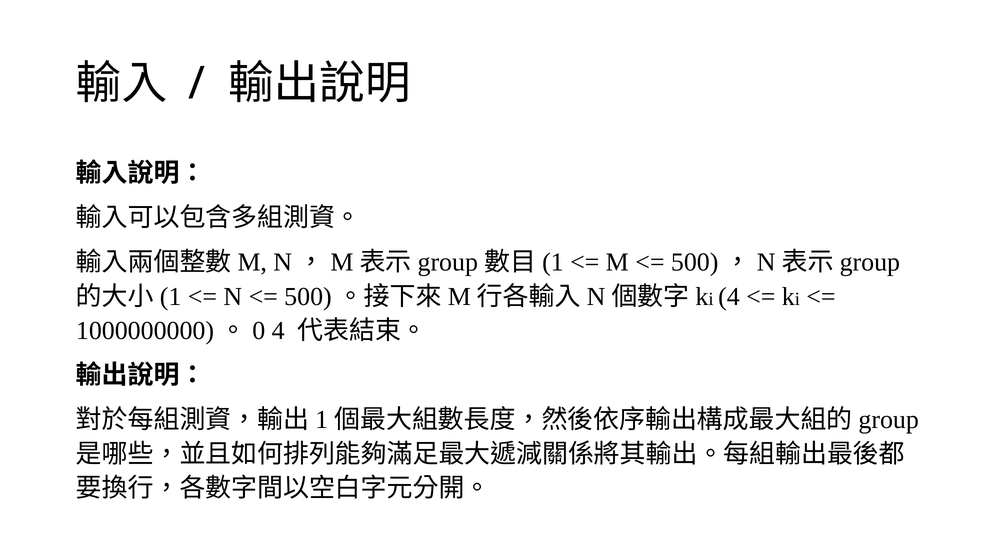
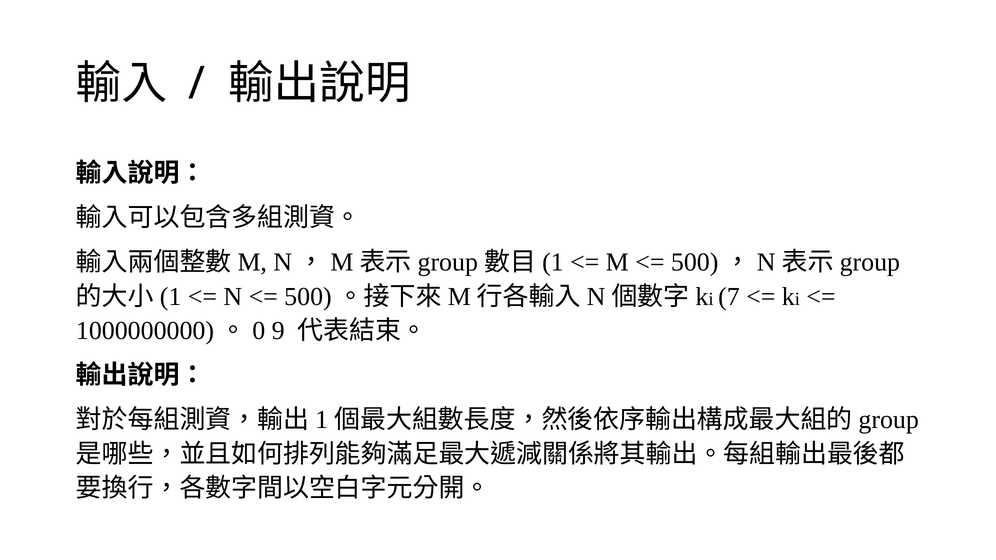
4 at (729, 297): 4 -> 7
1000000000)。0 4: 4 -> 9
